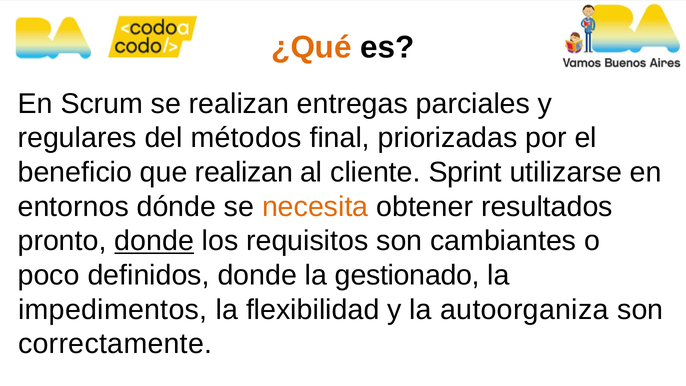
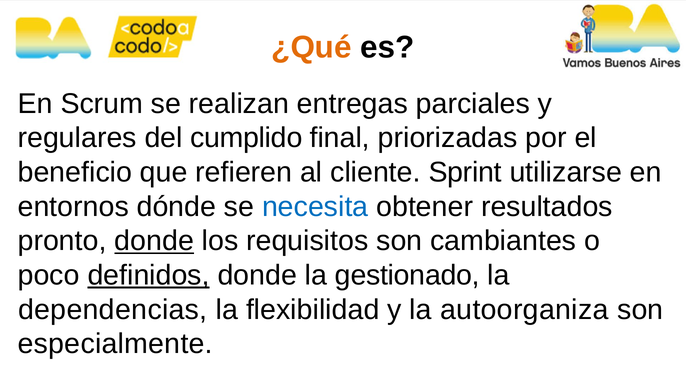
métodos: métodos -> cumplido
que realizan: realizan -> refieren
necesita colour: orange -> blue
definidos underline: none -> present
impedimentos: impedimentos -> dependencias
correctamente: correctamente -> especialmente
